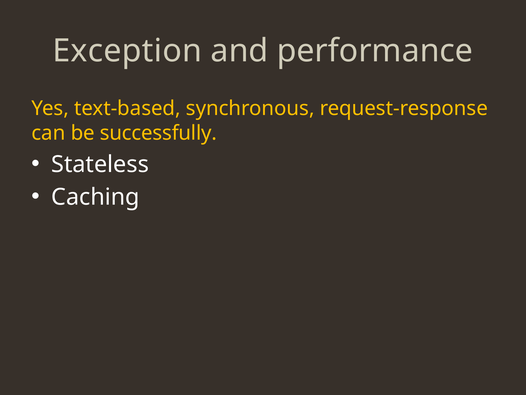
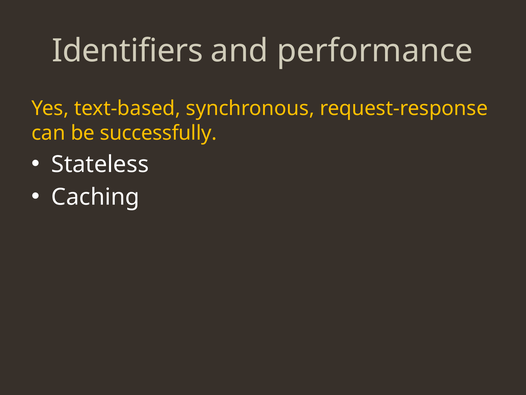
Exception: Exception -> Identifiers
